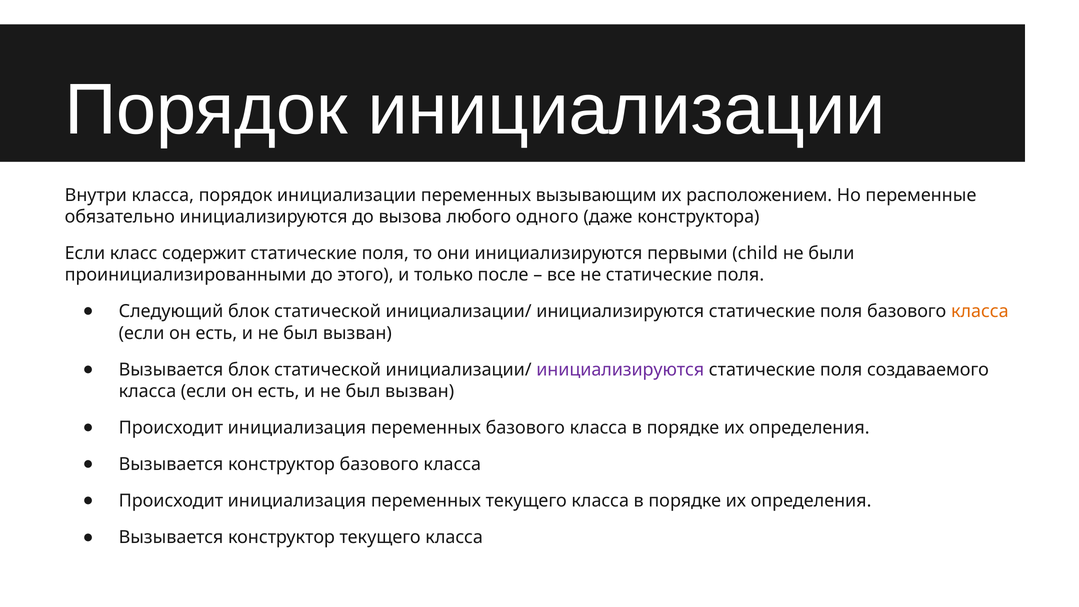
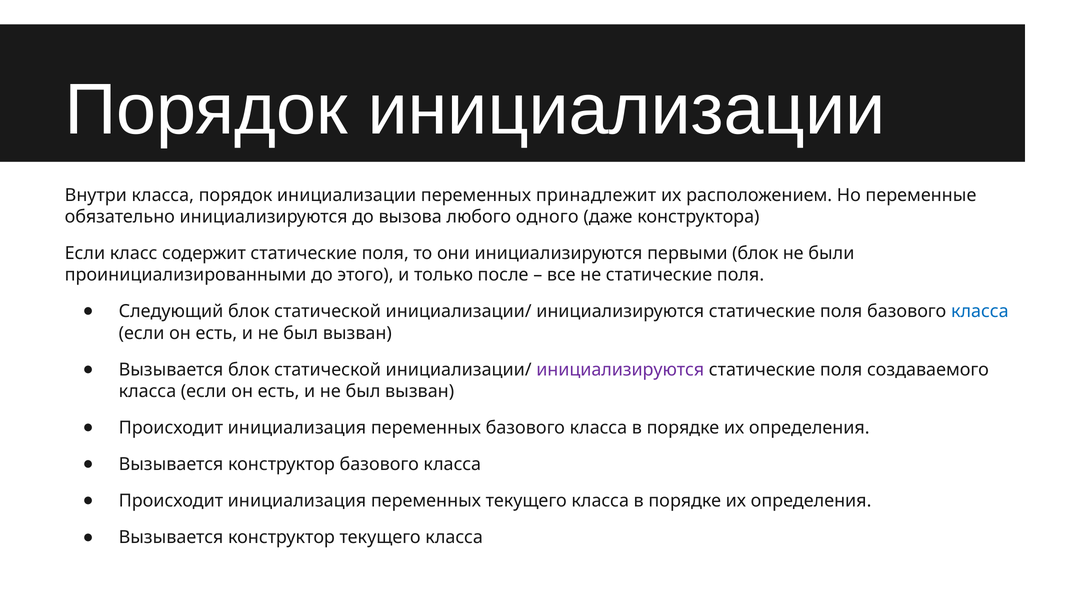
вызывающим: вызывающим -> принадлежит
первыми child: child -> блок
класса at (980, 311) colour: orange -> blue
